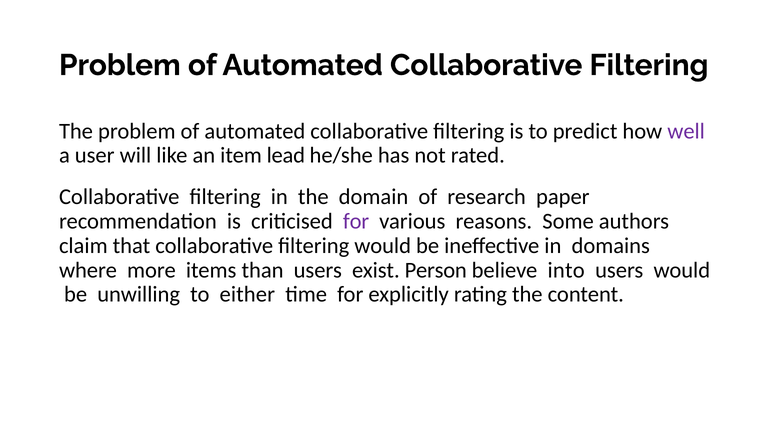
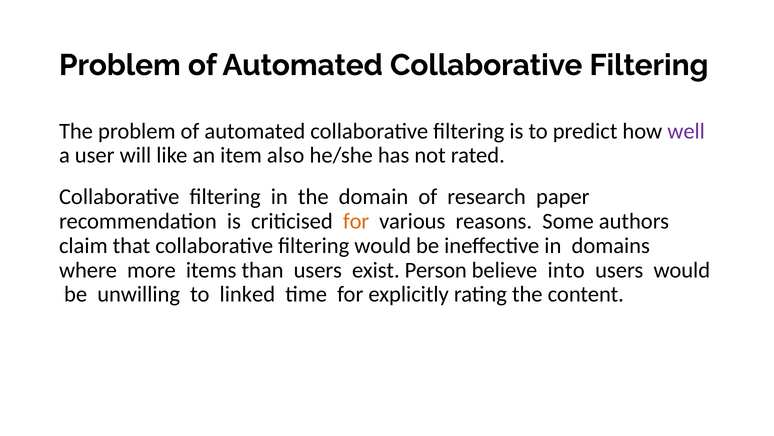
lead: lead -> also
for at (356, 221) colour: purple -> orange
either: either -> linked
